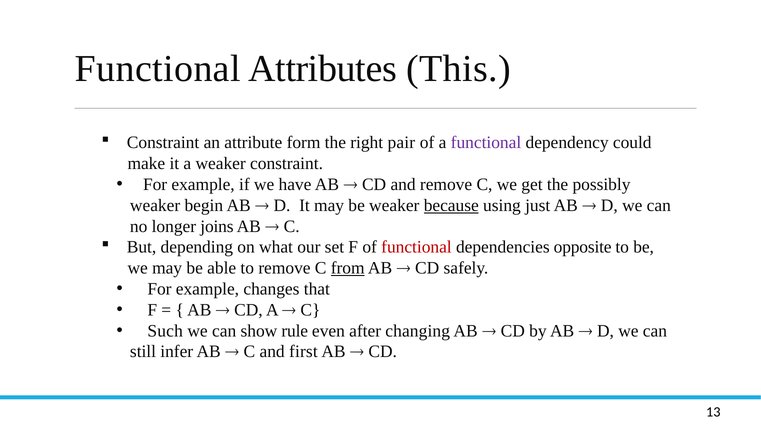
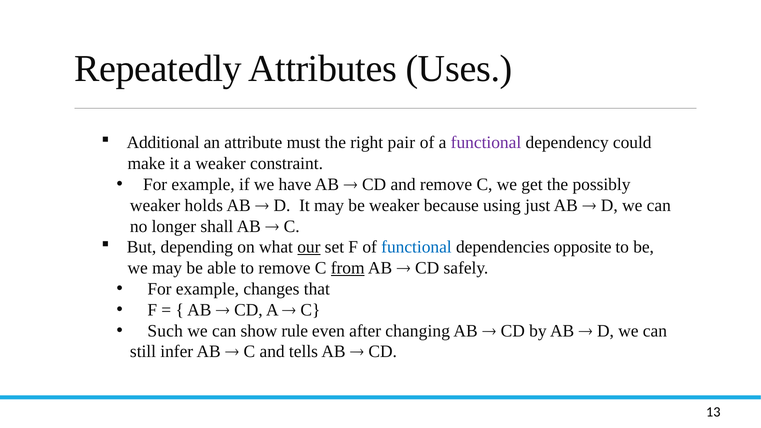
Functional at (158, 69): Functional -> Repeatedly
This: This -> Uses
Constraint at (163, 143): Constraint -> Additional
attribute form: form -> must
begin: begin -> holds
because underline: present -> none
joins: joins -> shall
our underline: none -> present
functional at (416, 247) colour: red -> blue
first: first -> tells
